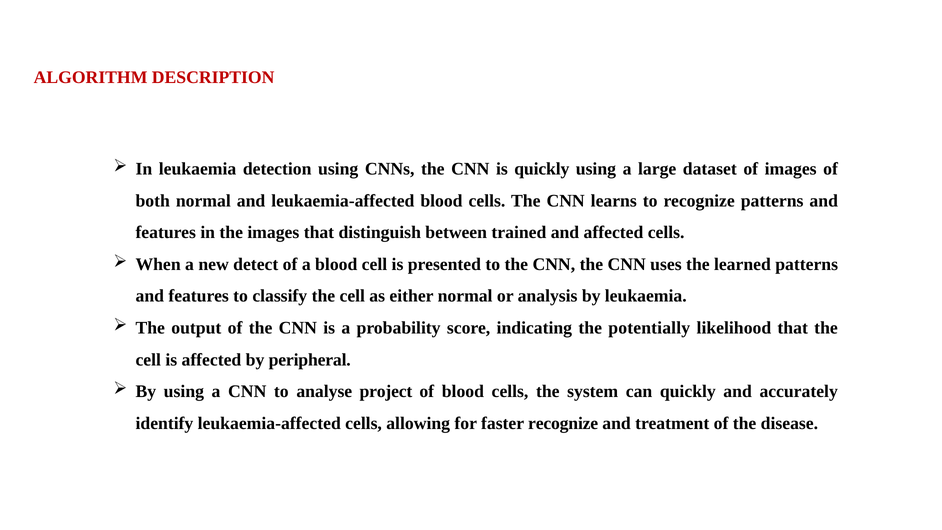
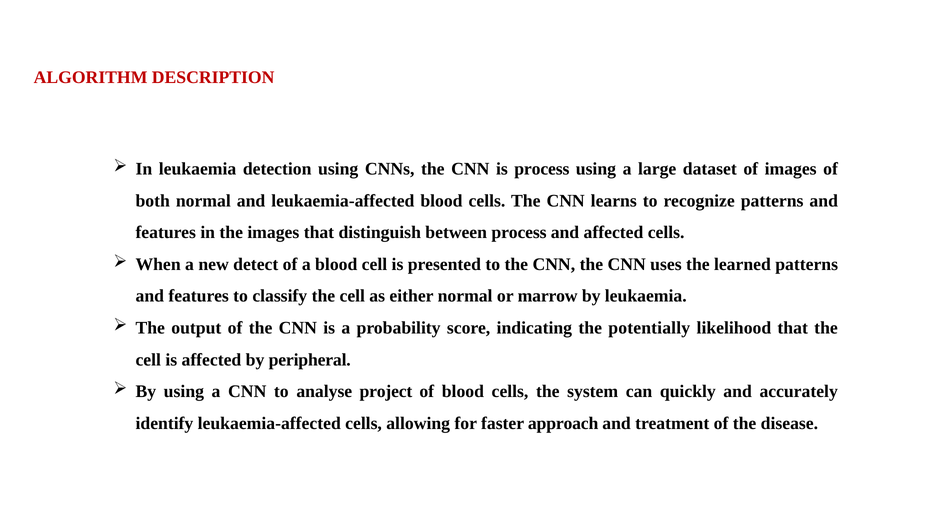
is quickly: quickly -> process
between trained: trained -> process
analysis: analysis -> marrow
faster recognize: recognize -> approach
